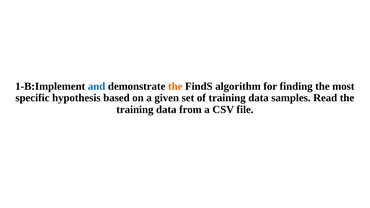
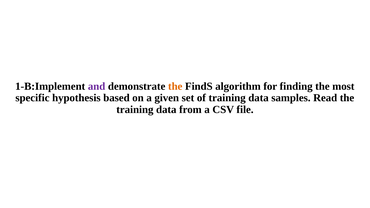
and colour: blue -> purple
